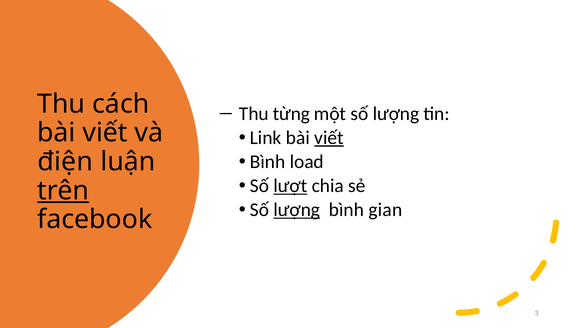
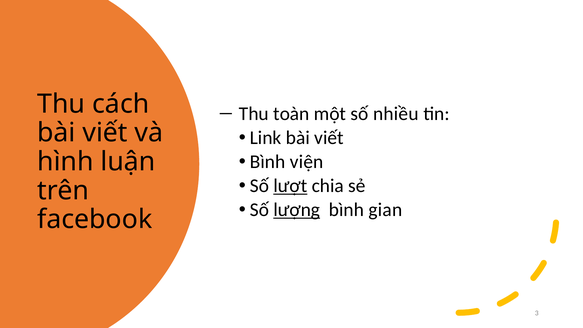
từng: từng -> toàn
một số lượng: lượng -> nhiều
viết at (329, 138) underline: present -> none
load: load -> viện
điện: điện -> hình
trên underline: present -> none
